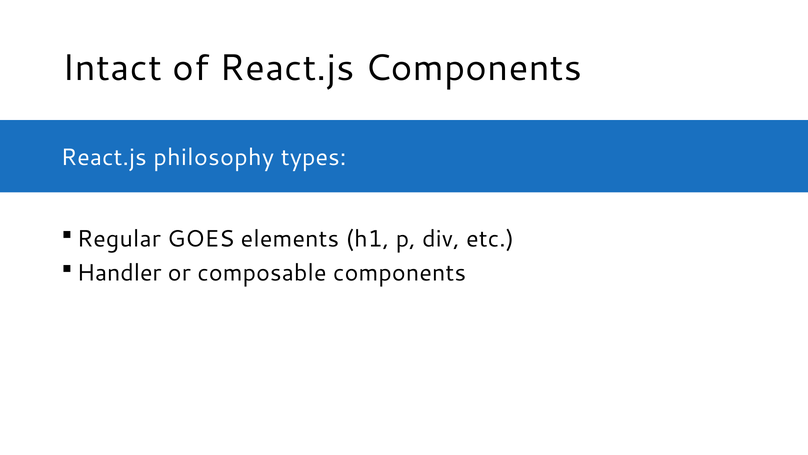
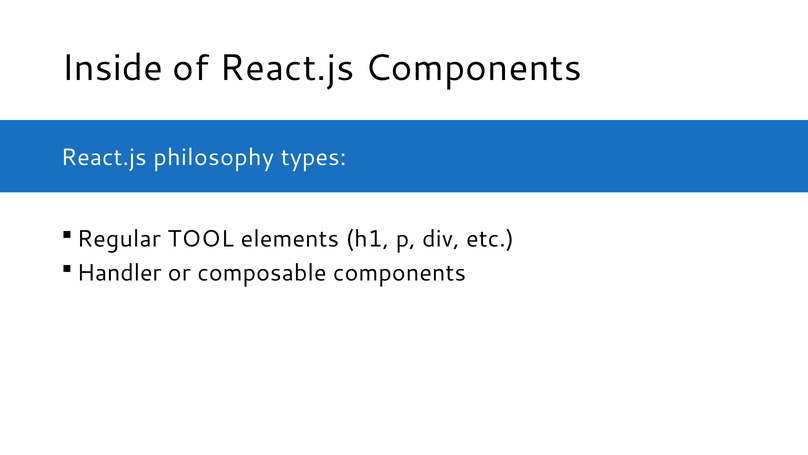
Intact: Intact -> Inside
GOES: GOES -> TOOL
